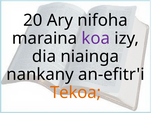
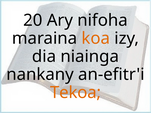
koa colour: purple -> orange
